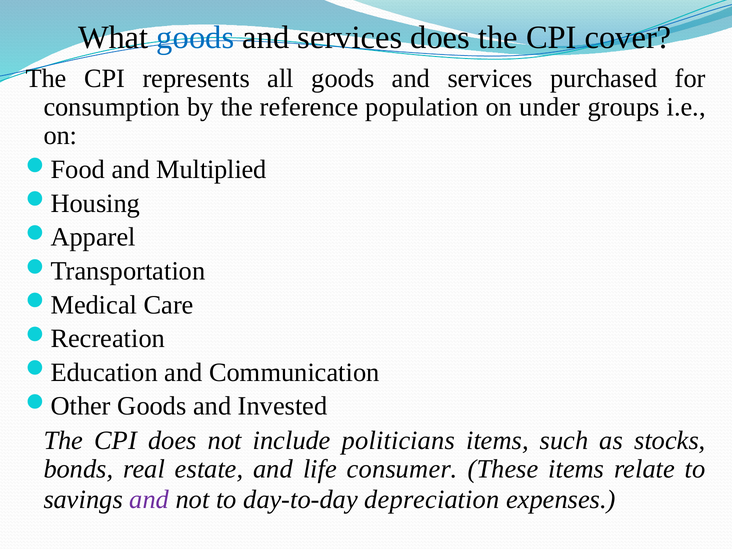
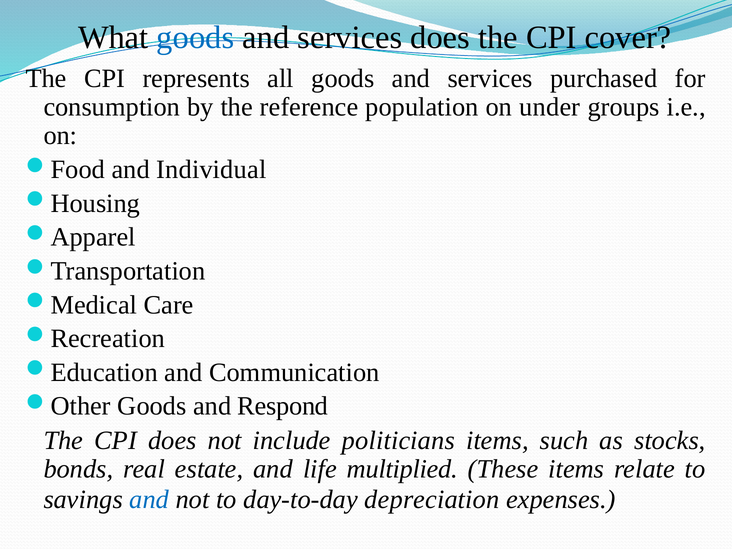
Multiplied: Multiplied -> Individual
Invested: Invested -> Respond
consumer: consumer -> multiplied
and at (149, 499) colour: purple -> blue
